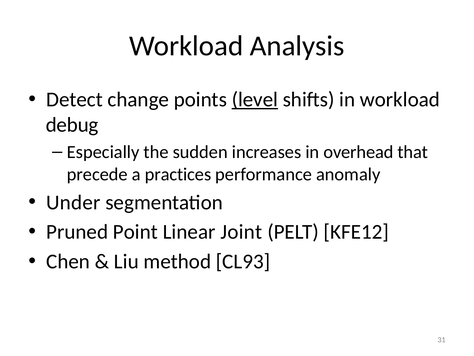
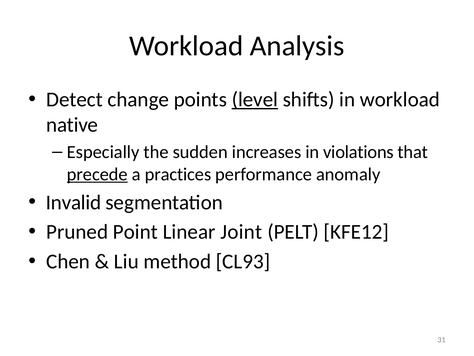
debug: debug -> native
overhead: overhead -> violations
precede underline: none -> present
Under: Under -> Invalid
